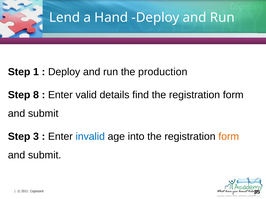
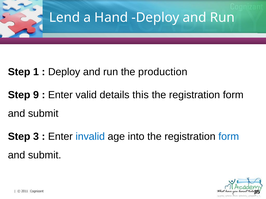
8: 8 -> 9
find: find -> this
form at (229, 137) colour: orange -> blue
